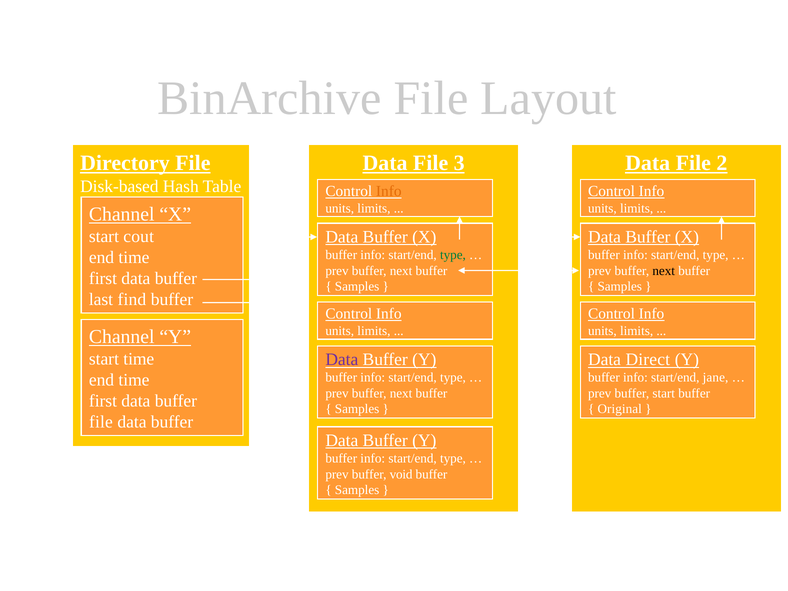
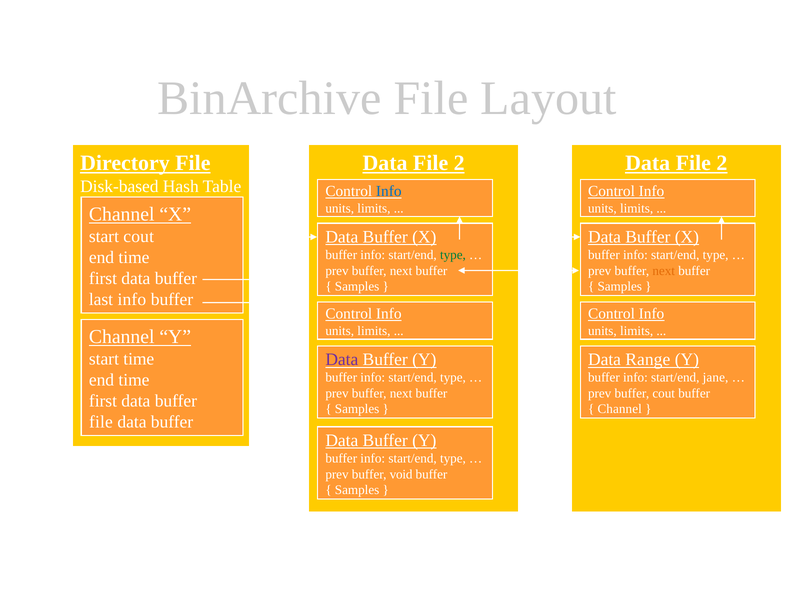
3 at (459, 163): 3 -> 2
Info at (389, 191) colour: orange -> blue
next at (664, 271) colour: black -> orange
last find: find -> info
Direct: Direct -> Range
buffer start: start -> cout
Original at (620, 409): Original -> Channel
